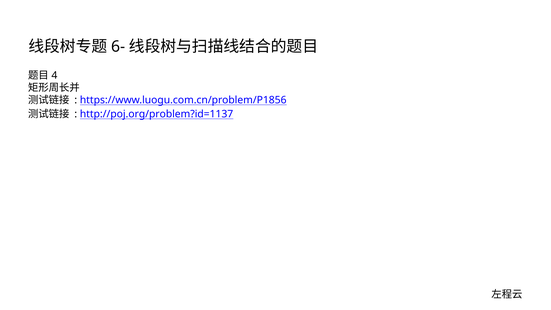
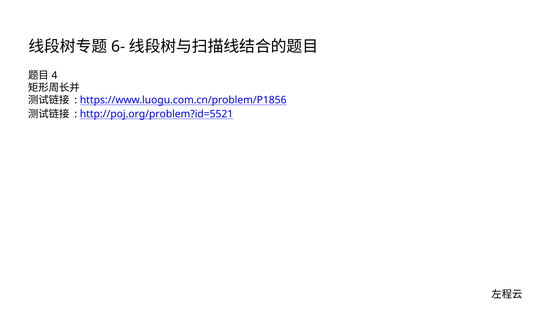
http://poj.org/problem?id=1137: http://poj.org/problem?id=1137 -> http://poj.org/problem?id=5521
